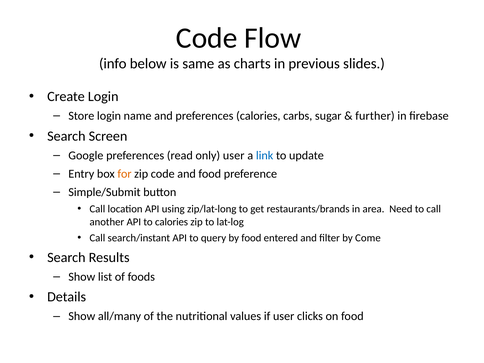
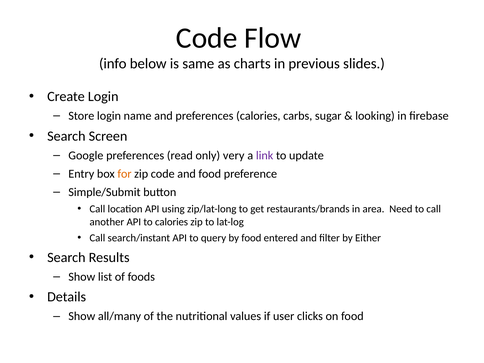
further: further -> looking
only user: user -> very
link colour: blue -> purple
Come: Come -> Either
